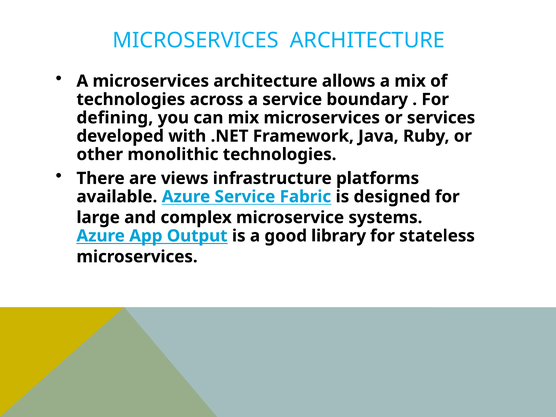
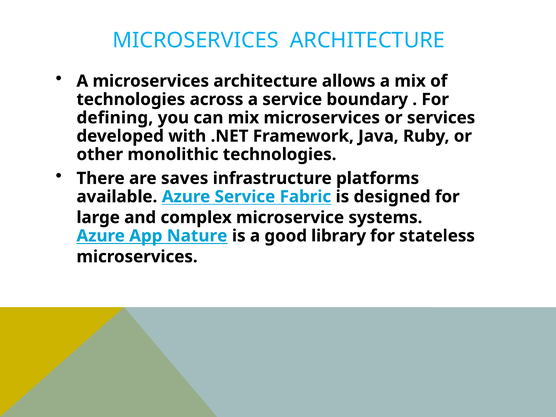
views: views -> saves
Output: Output -> Nature
